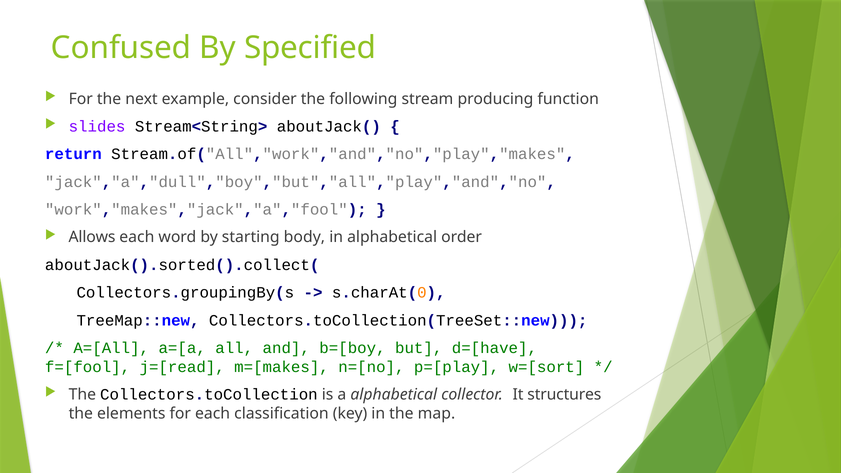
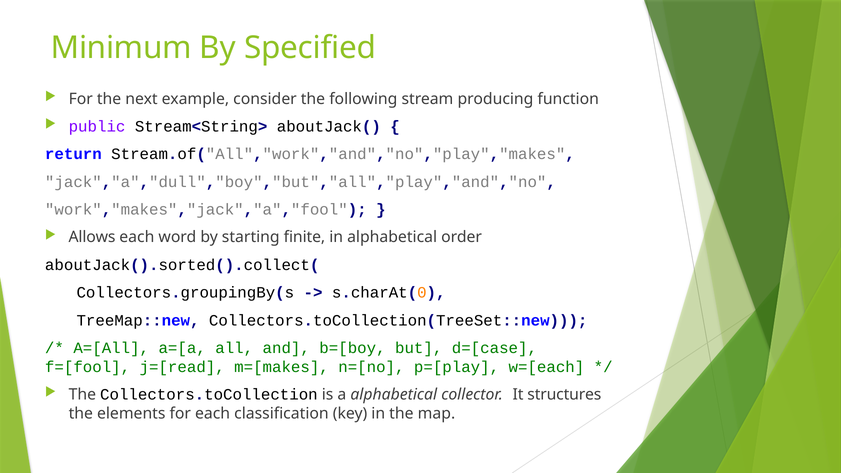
Confused: Confused -> Minimum
slides: slides -> public
body: body -> finite
d=[have: d=[have -> d=[case
w=[sort: w=[sort -> w=[each
